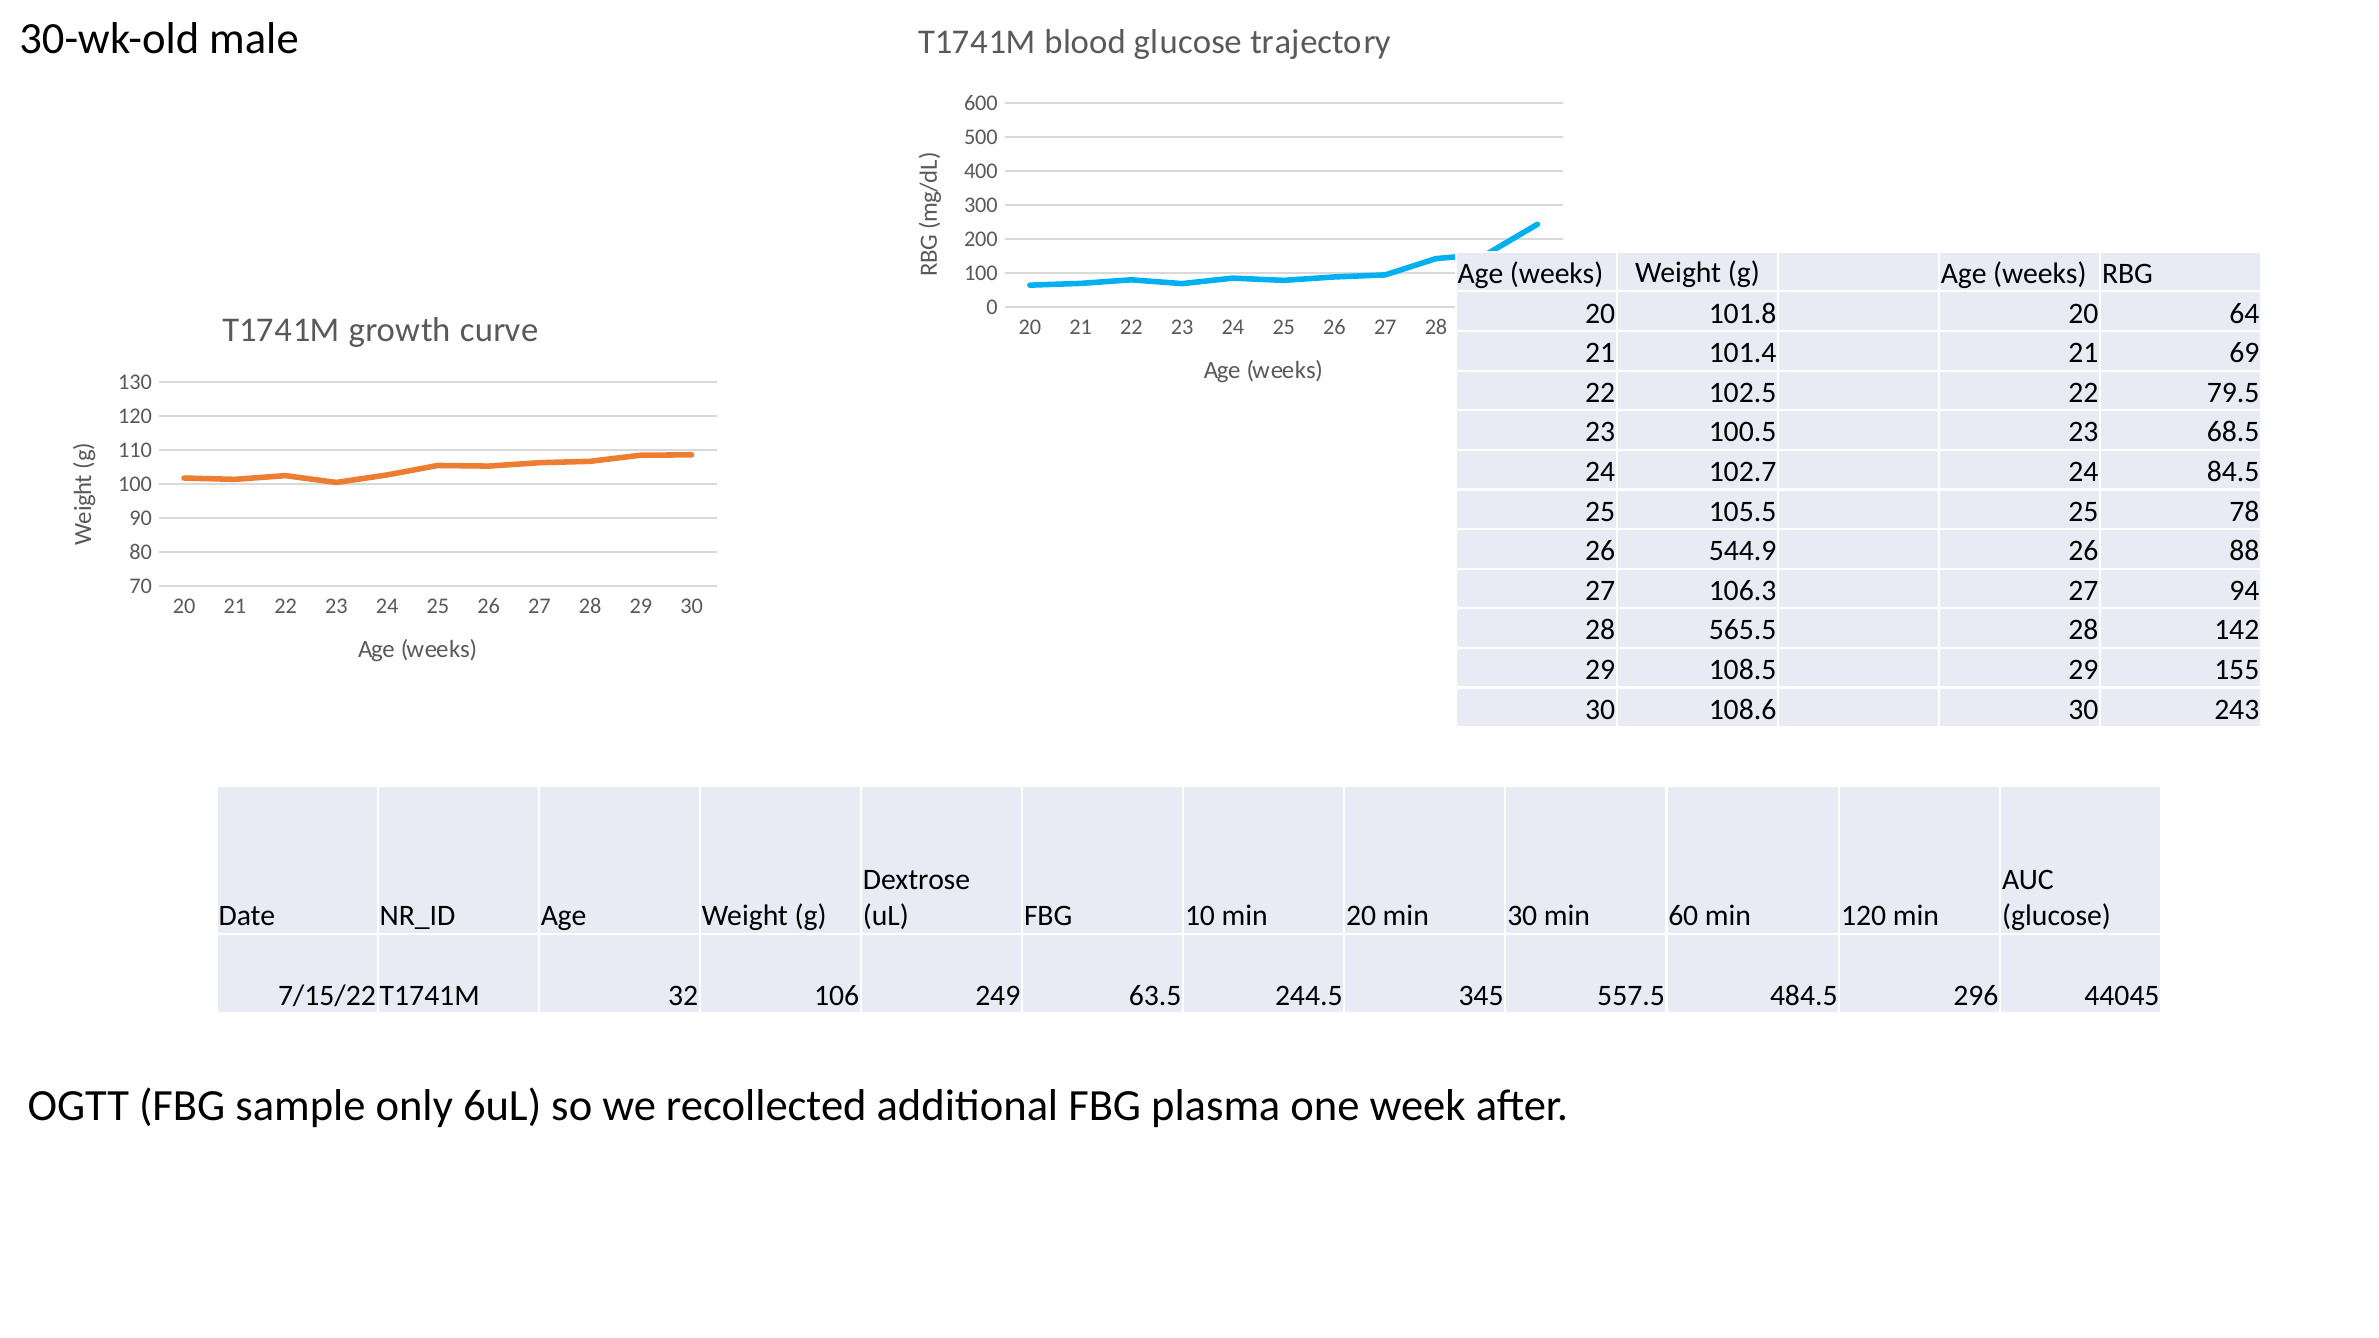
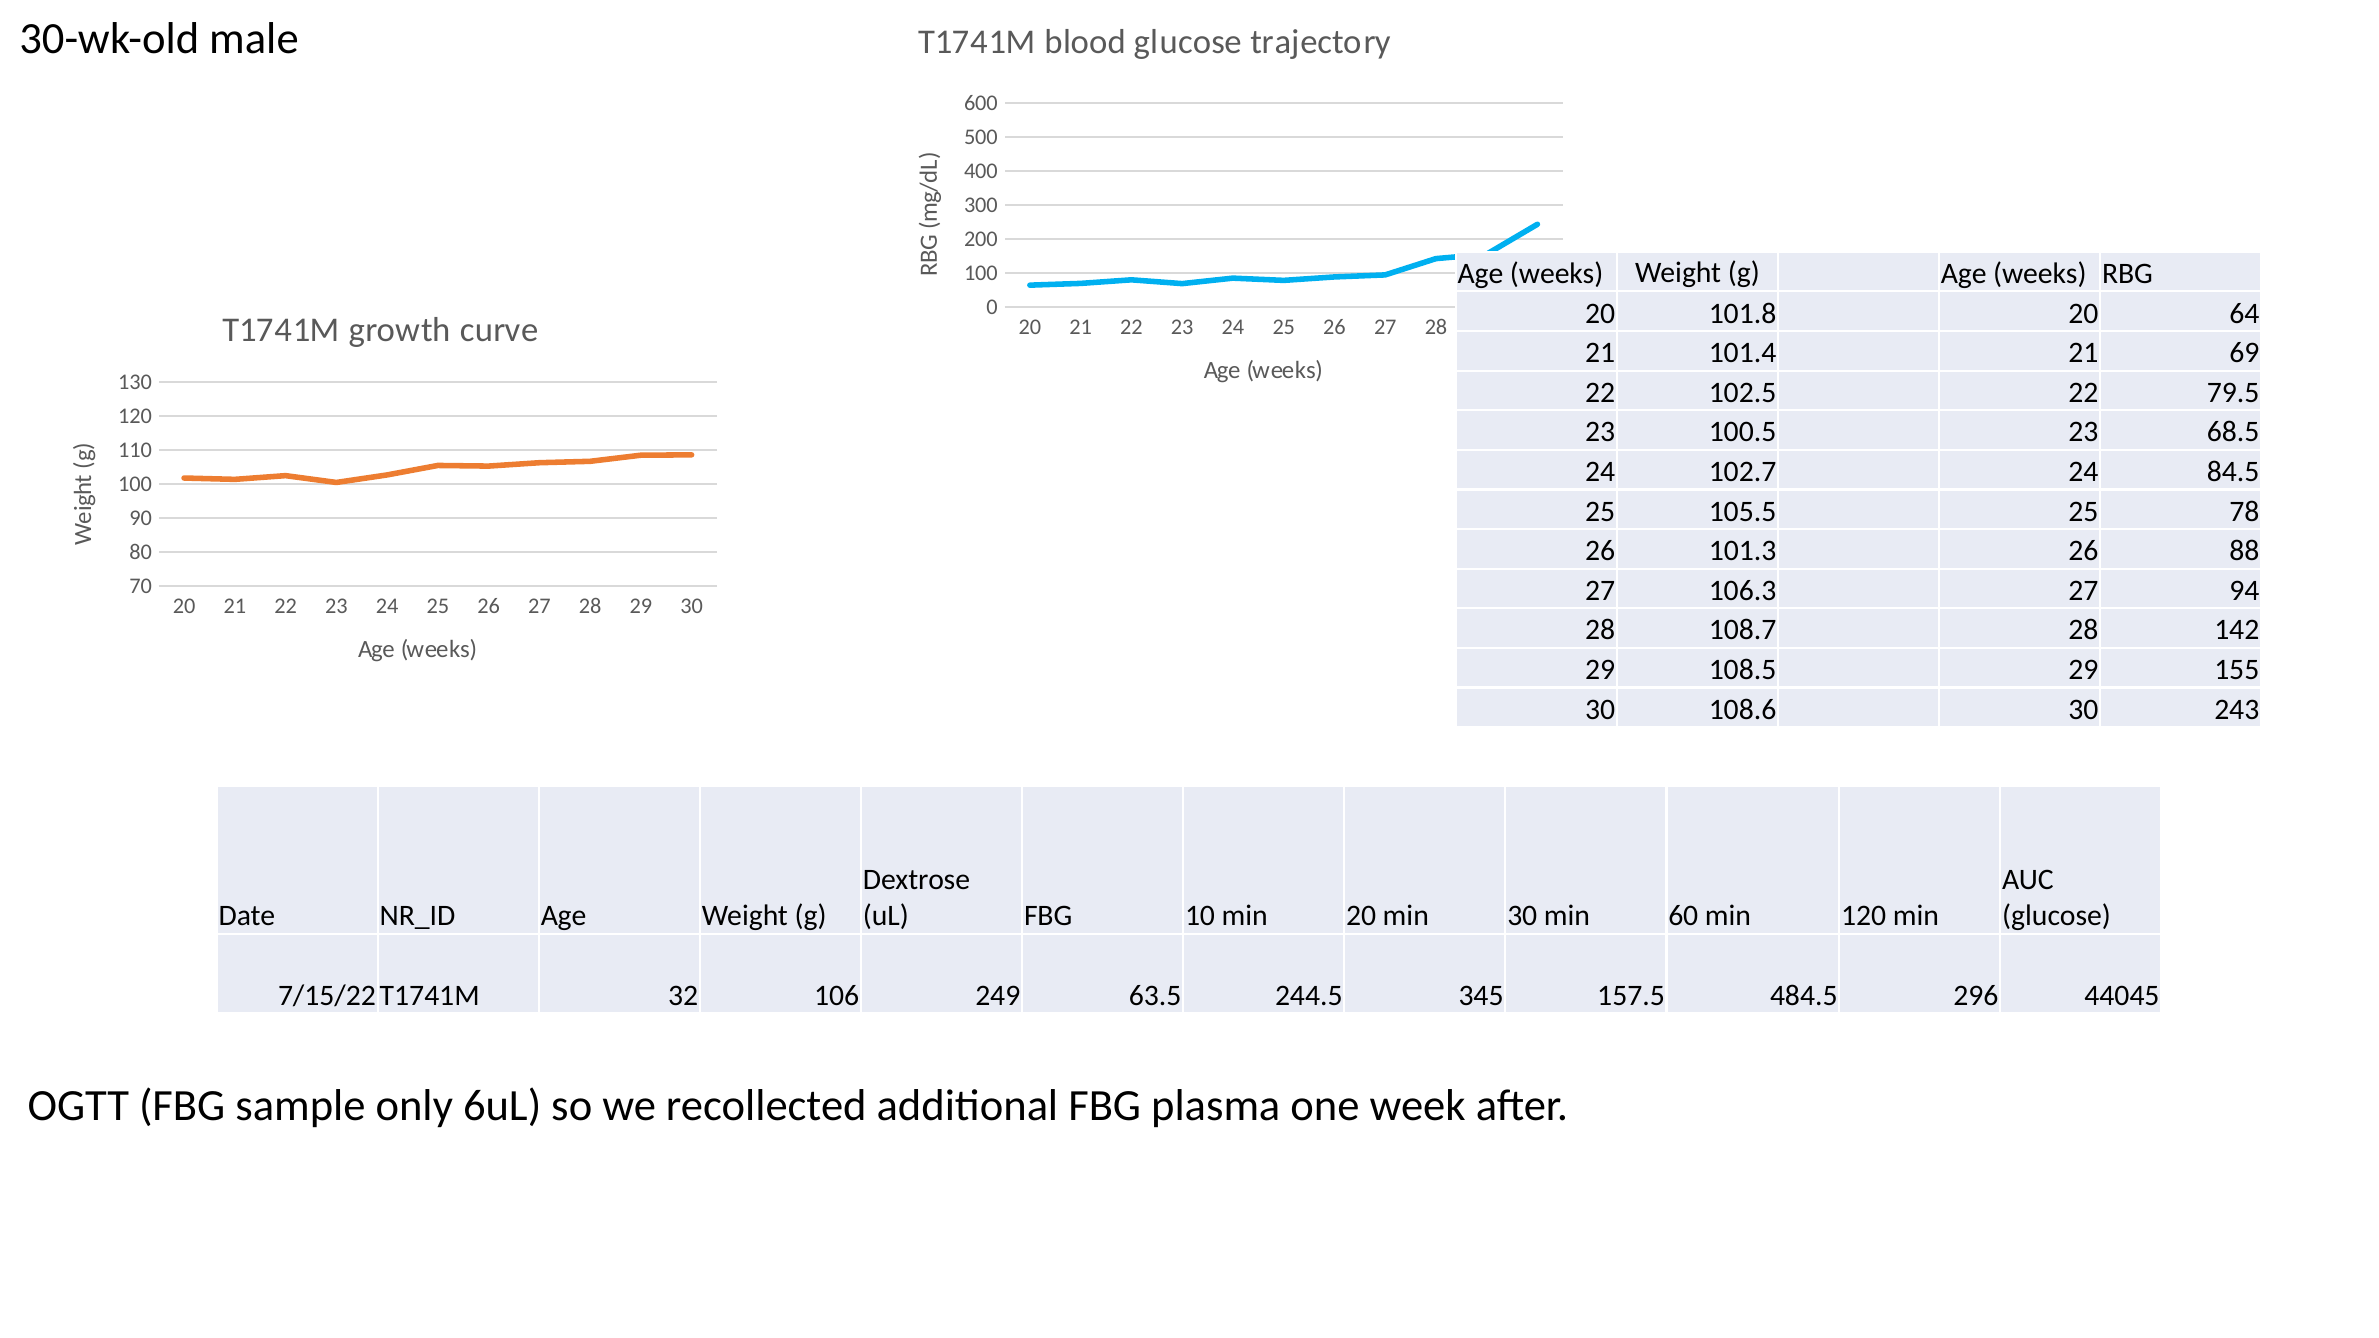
544.9: 544.9 -> 101.3
565.5: 565.5 -> 108.7
557.5: 557.5 -> 157.5
